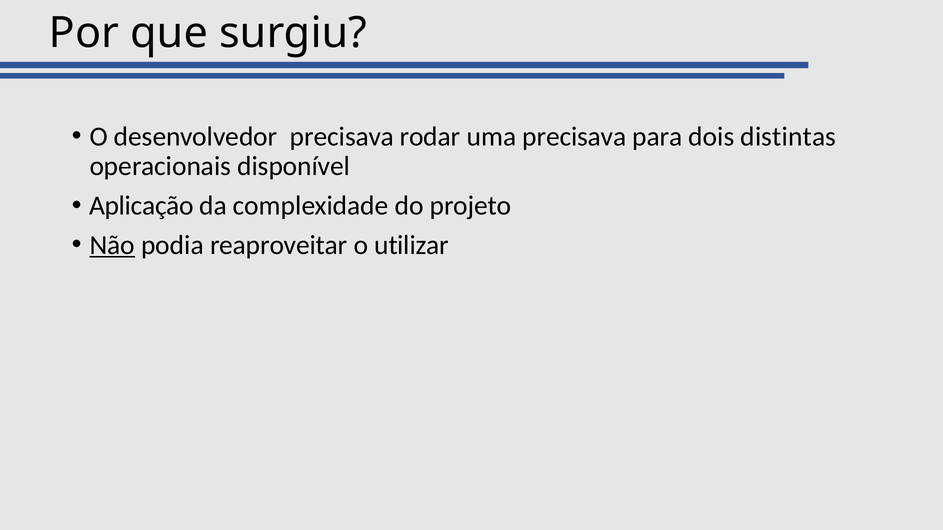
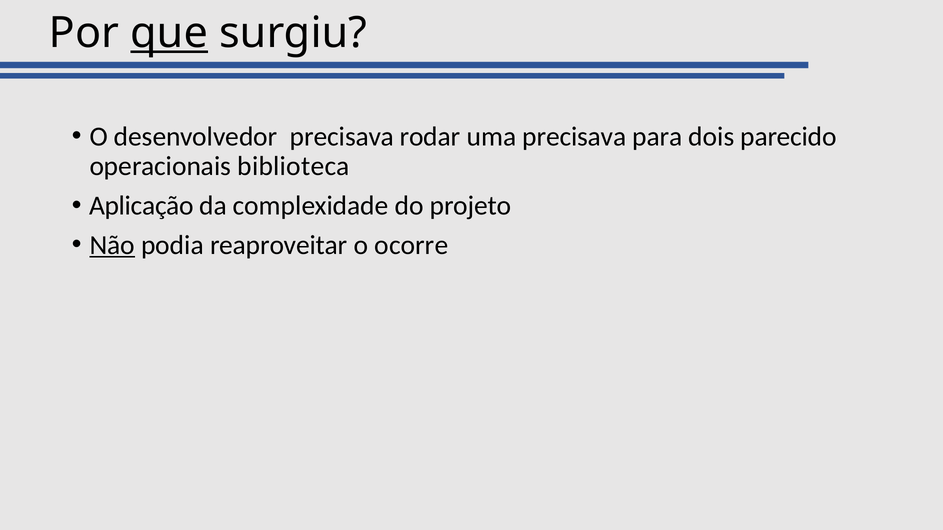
que underline: none -> present
distintas: distintas -> parecido
disponível: disponível -> biblioteca
utilizar: utilizar -> ocorre
